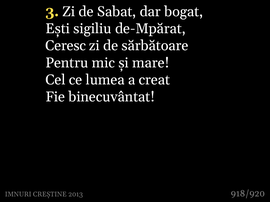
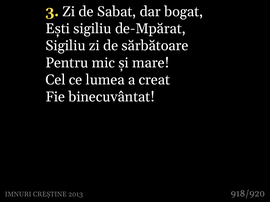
Ceresc at (66, 46): Ceresc -> Sigiliu
